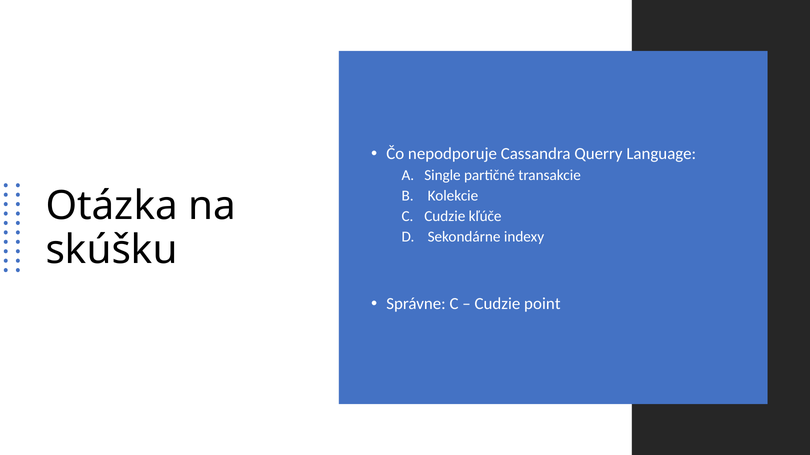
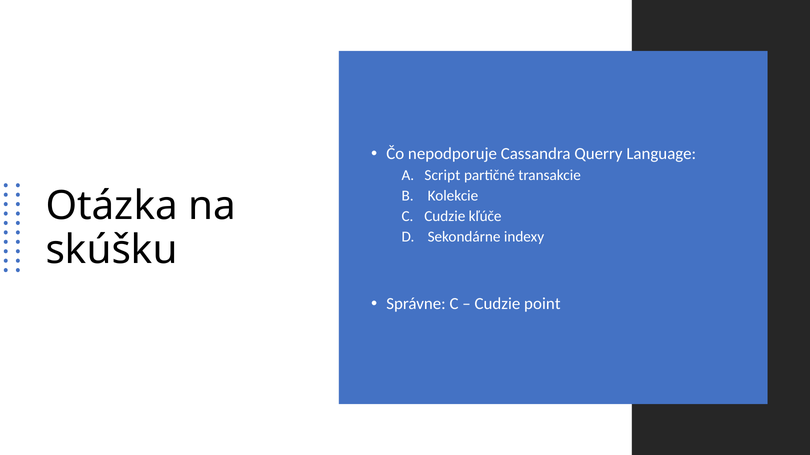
Single: Single -> Script
